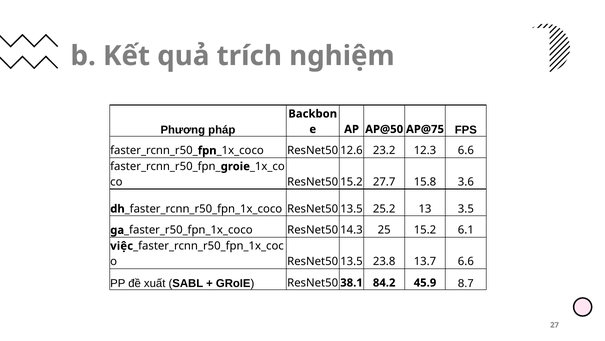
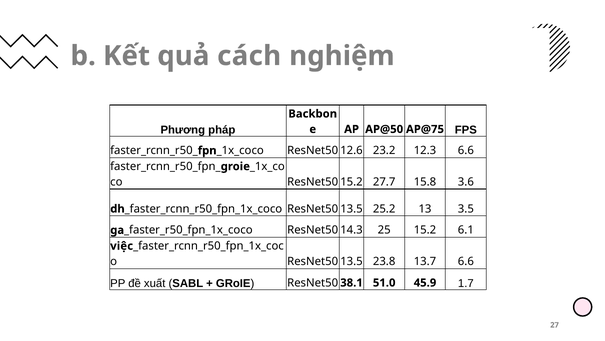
trích: trích -> cách
84.2: 84.2 -> 51.0
8.7: 8.7 -> 1.7
